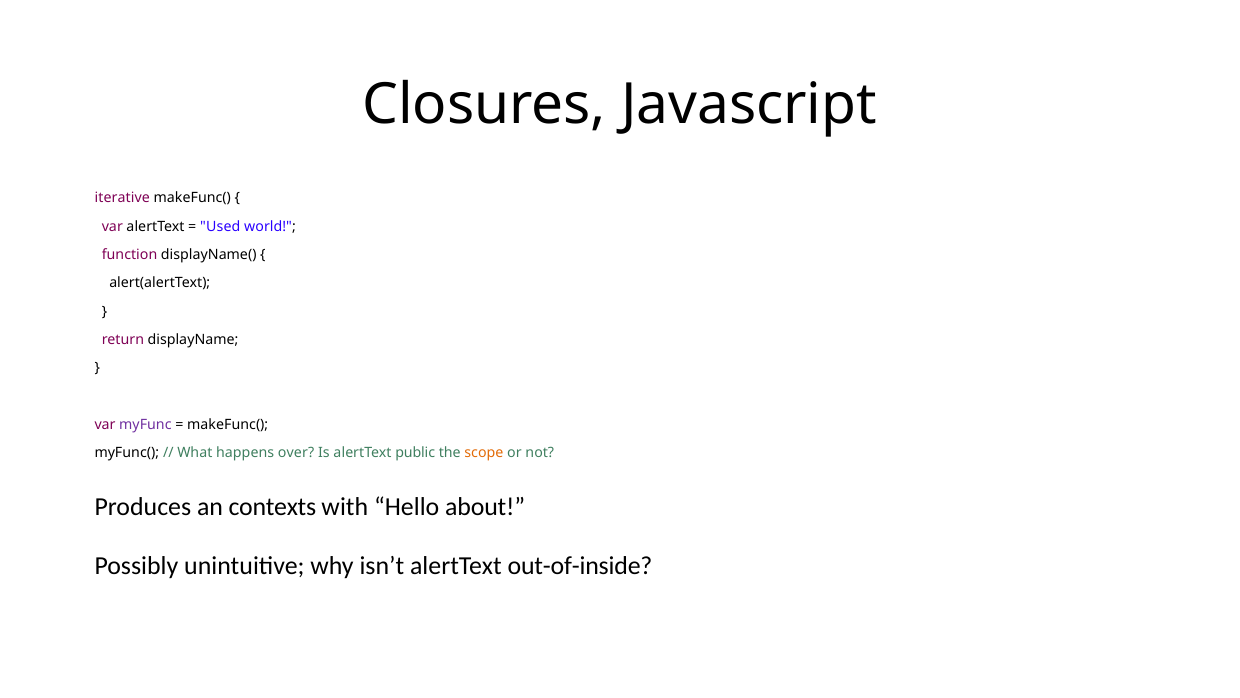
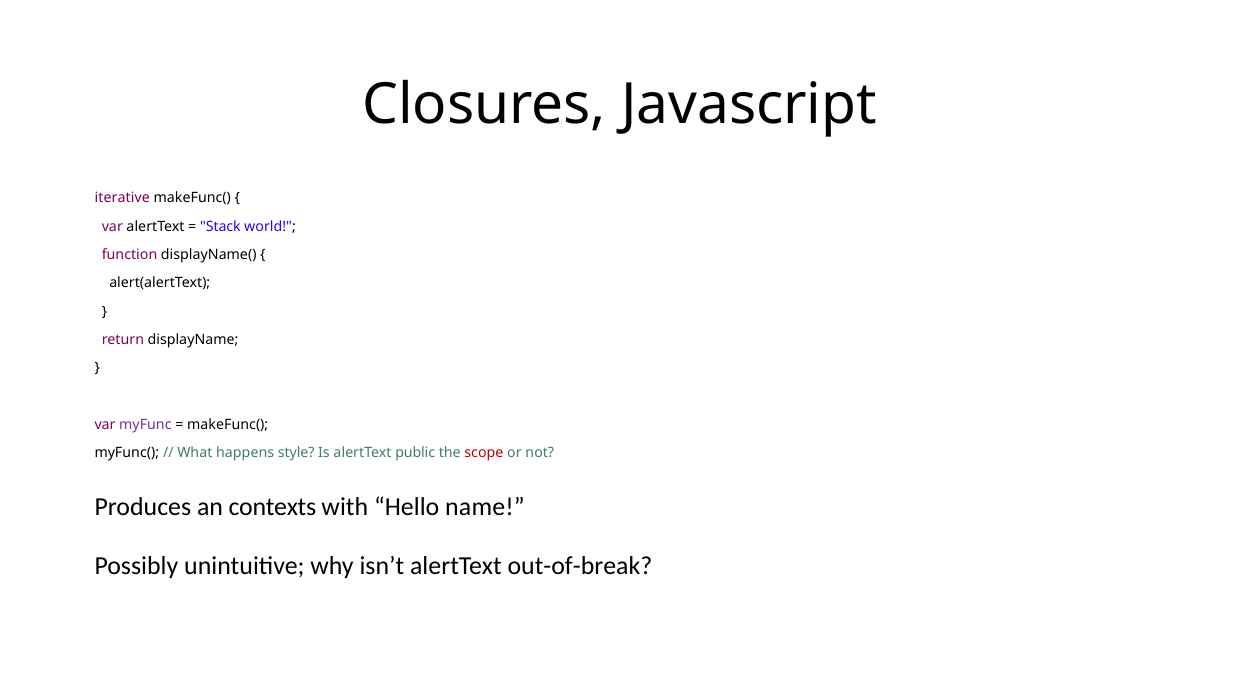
Used: Used -> Stack
over: over -> style
scope colour: orange -> red
about: about -> name
out-of-inside: out-of-inside -> out-of-break
